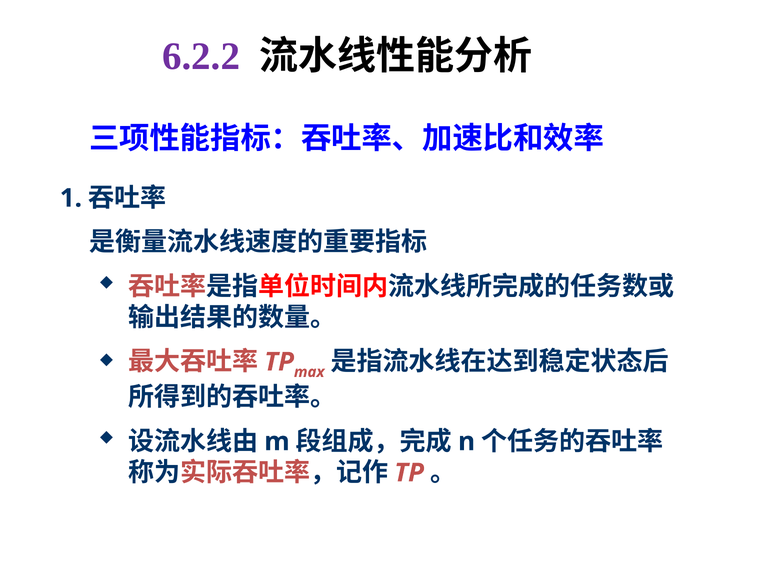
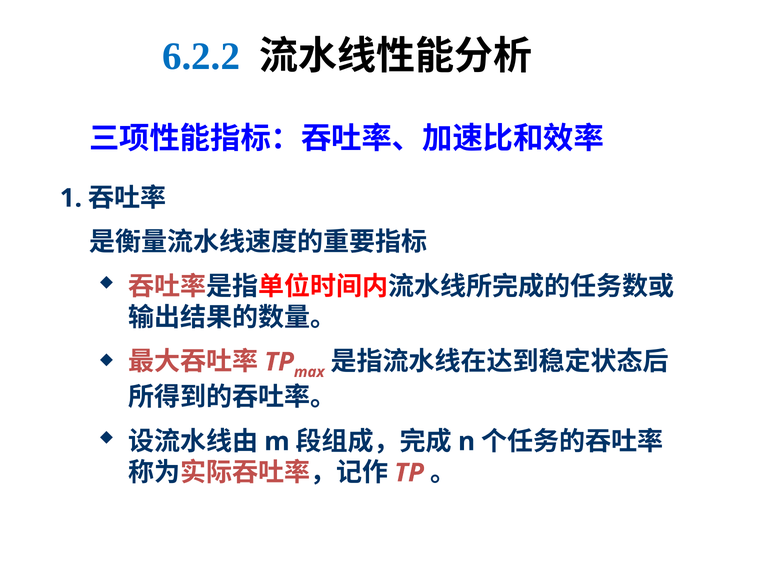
6.2.2 colour: purple -> blue
